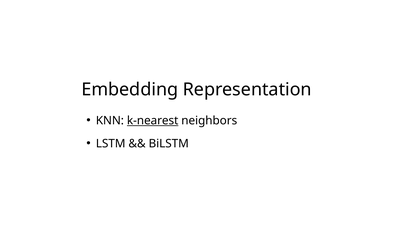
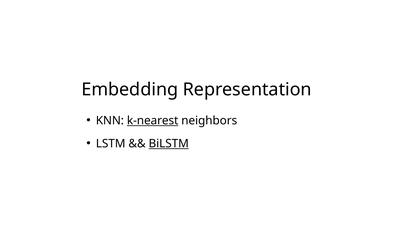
BiLSTM underline: none -> present
